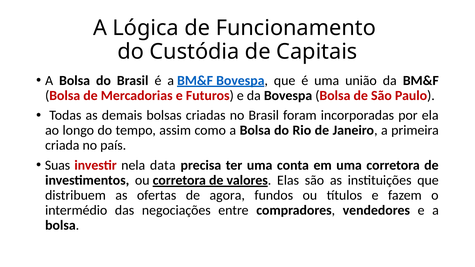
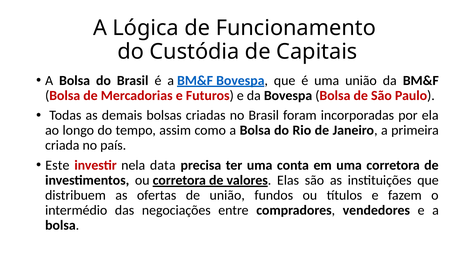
Suas: Suas -> Este
de agora: agora -> união
